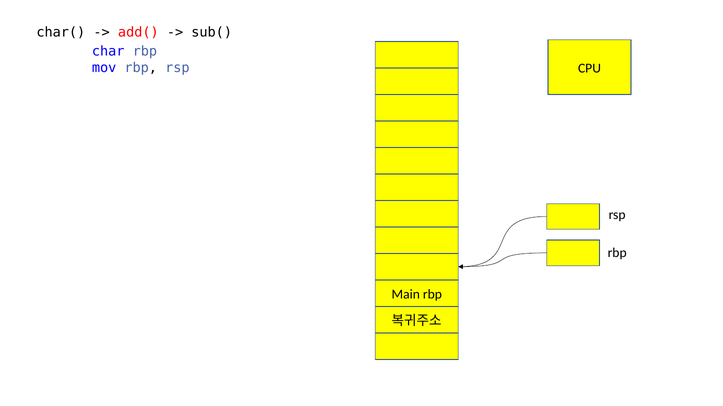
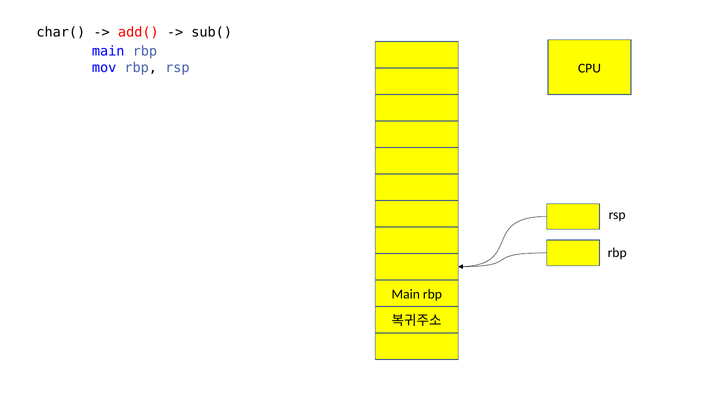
char at (108, 52): char -> main
